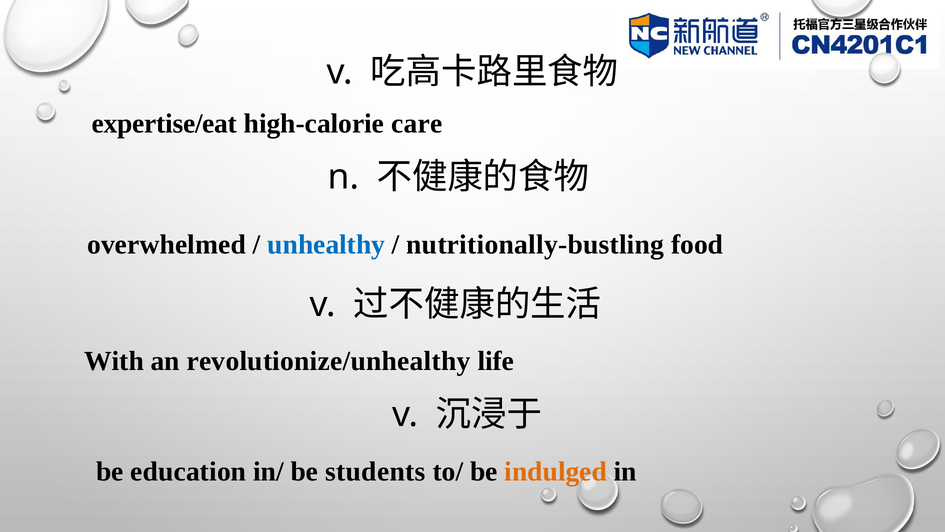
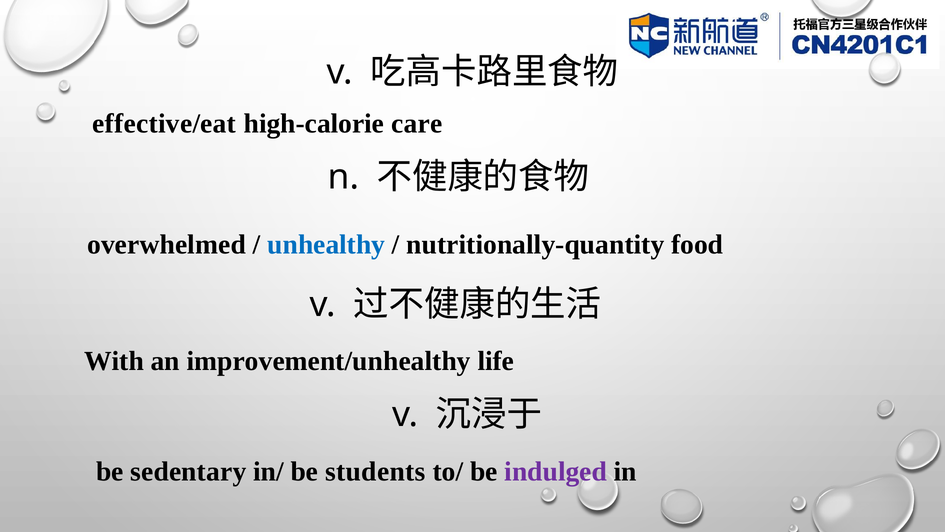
expertise/eat: expertise/eat -> effective/eat
nutritionally-bustling: nutritionally-bustling -> nutritionally-quantity
revolutionize/unhealthy: revolutionize/unhealthy -> improvement/unhealthy
education: education -> sedentary
indulged colour: orange -> purple
